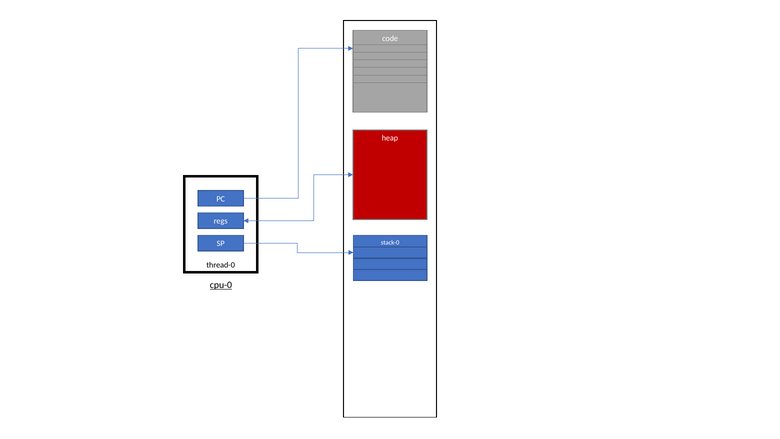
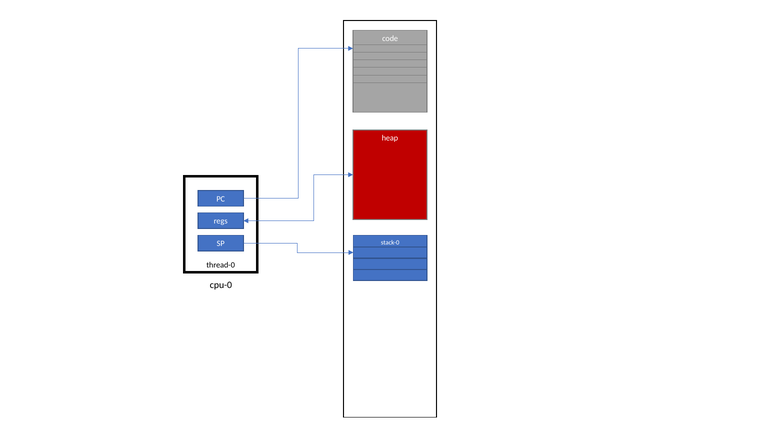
cpu-0 underline: present -> none
